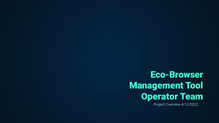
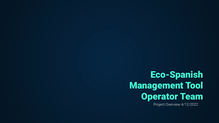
Eco-Browser: Eco-Browser -> Eco-Spanish
